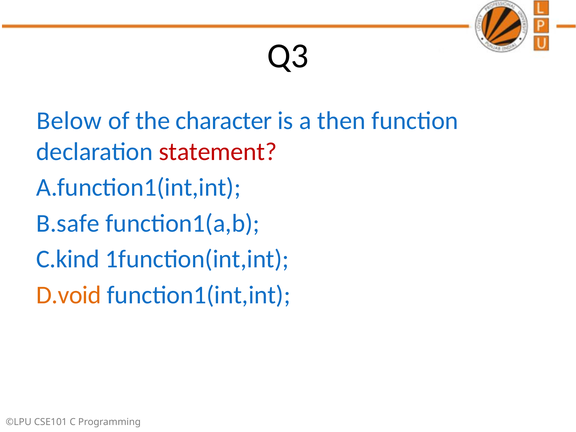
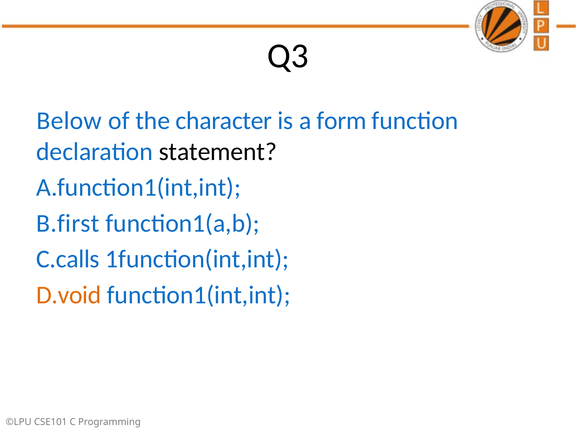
then: then -> form
statement colour: red -> black
B.safe: B.safe -> B.first
C.kind: C.kind -> C.calls
